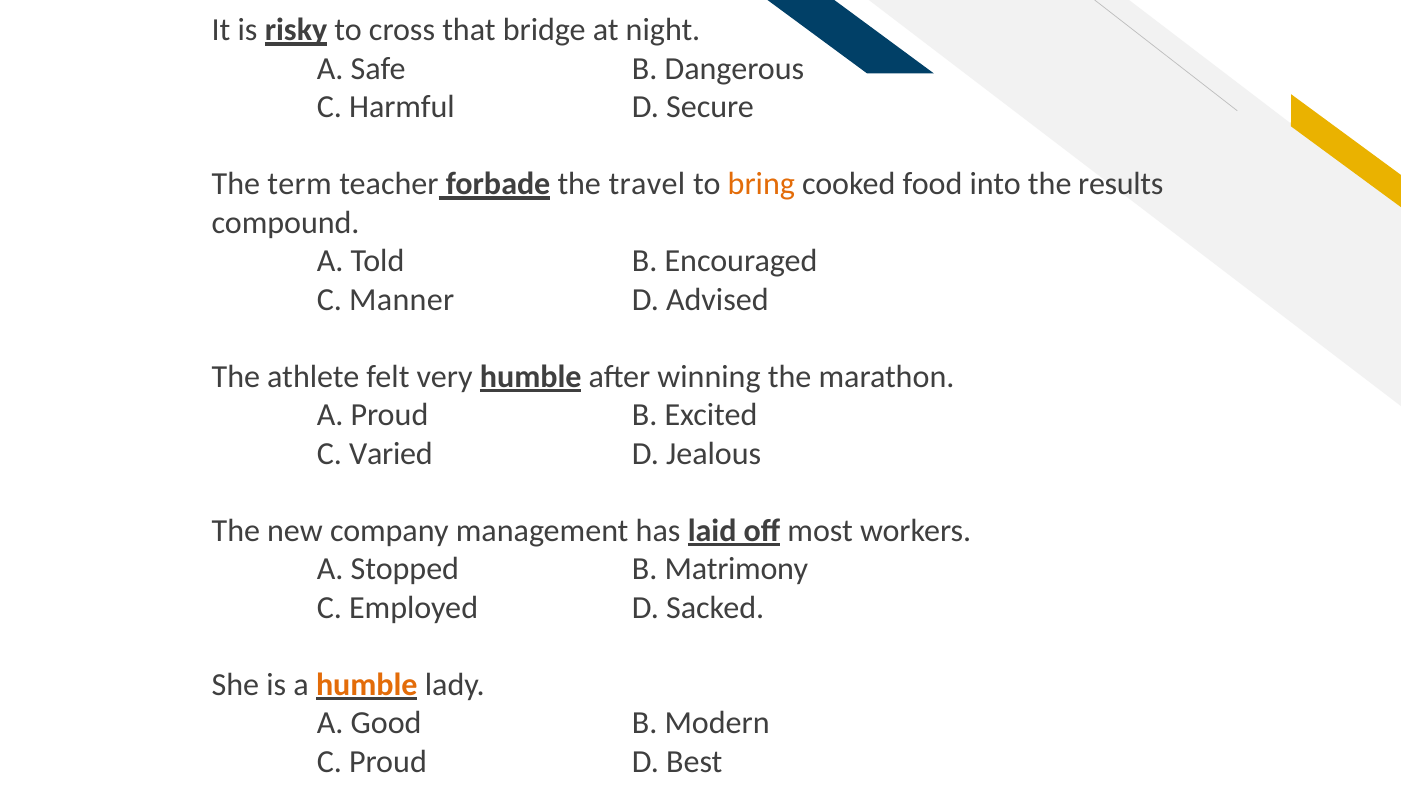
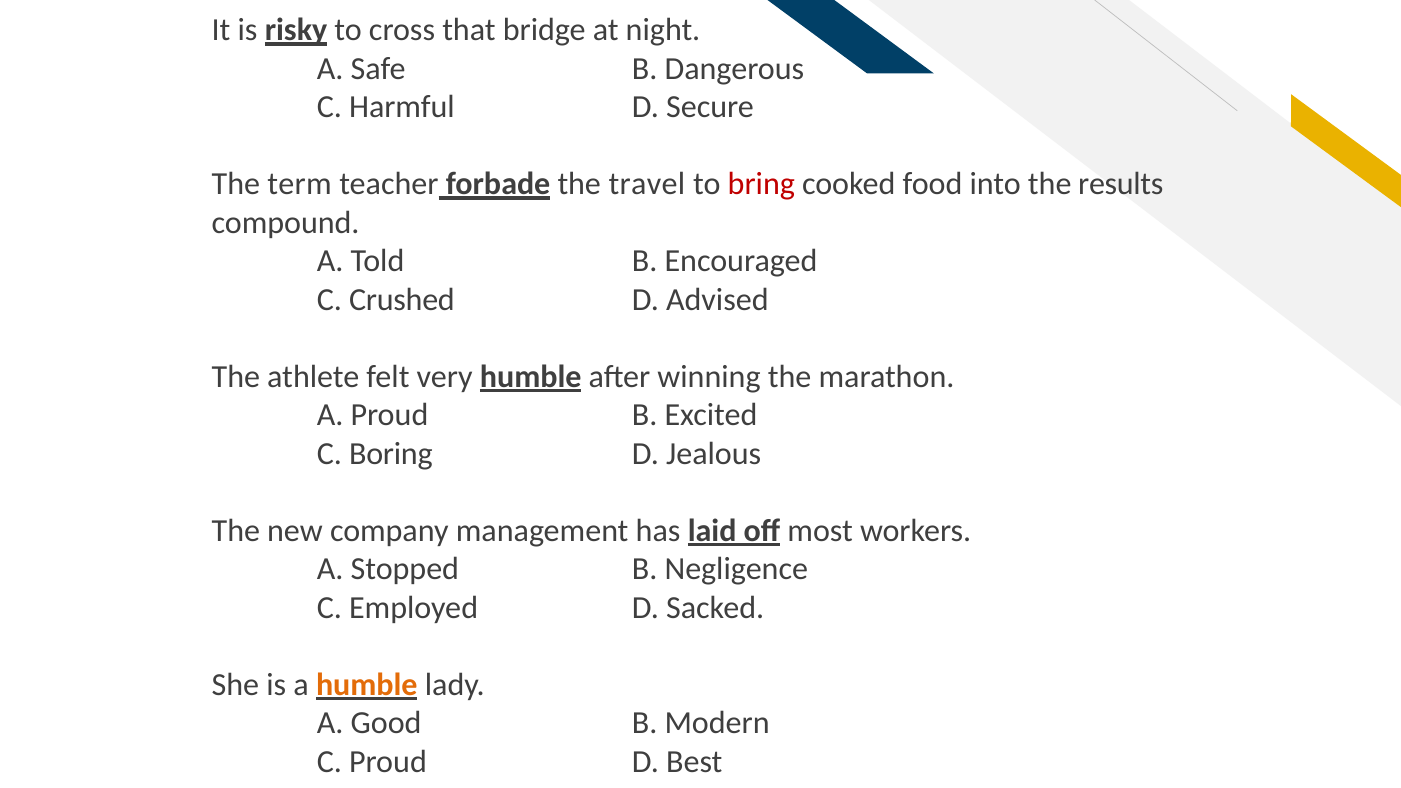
bring colour: orange -> red
Manner: Manner -> Crushed
Varied: Varied -> Boring
Matrimony: Matrimony -> Negligence
